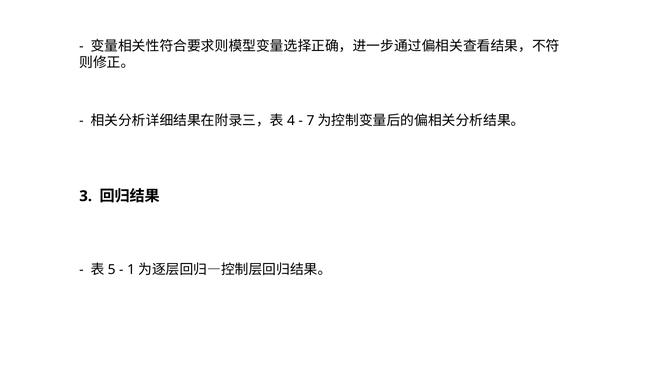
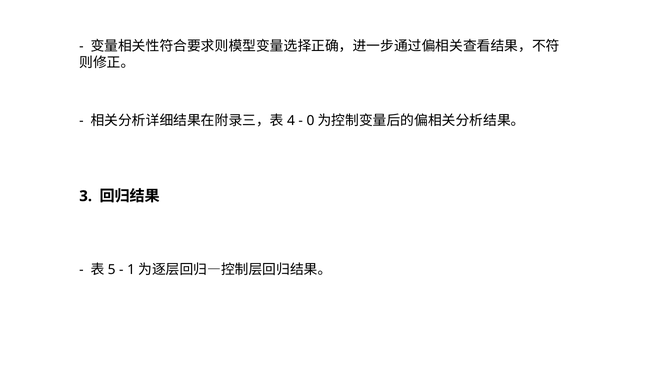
7: 7 -> 0
